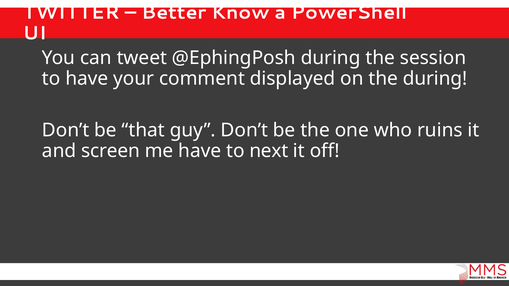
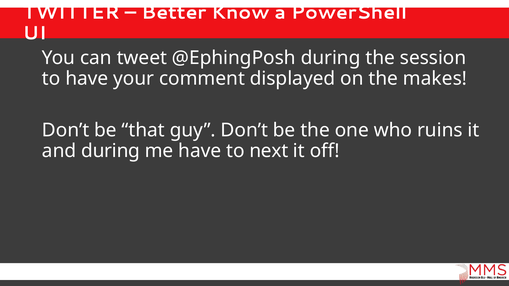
the during: during -> makes
and screen: screen -> during
